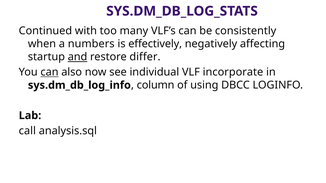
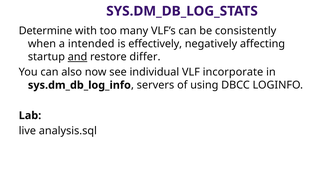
Continued: Continued -> Determine
numbers: numbers -> intended
can at (49, 72) underline: present -> none
column: column -> servers
call: call -> live
